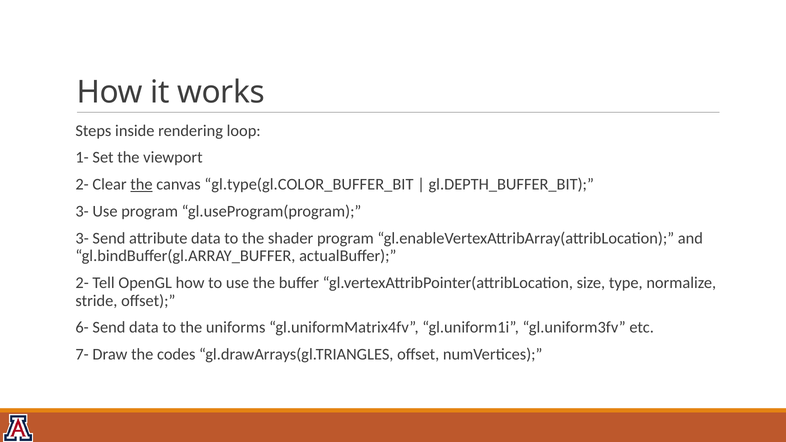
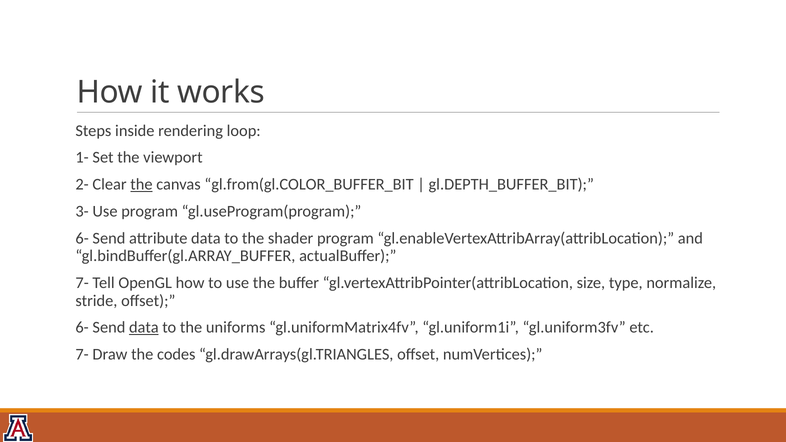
gl.type(gl.COLOR_BUFFER_BIT: gl.type(gl.COLOR_BUFFER_BIT -> gl.from(gl.COLOR_BUFFER_BIT
3- at (82, 238): 3- -> 6-
2- at (82, 283): 2- -> 7-
data at (144, 328) underline: none -> present
